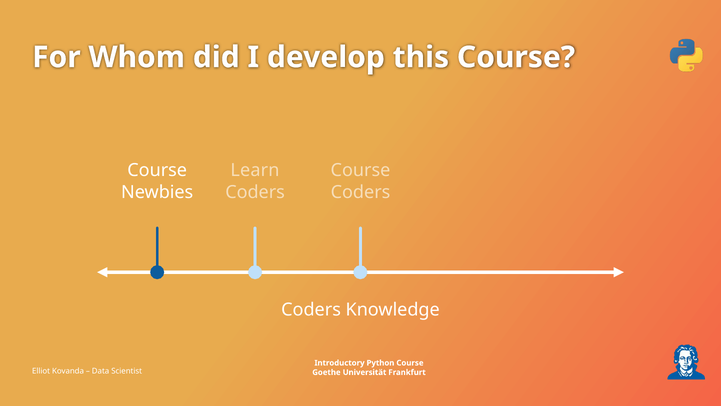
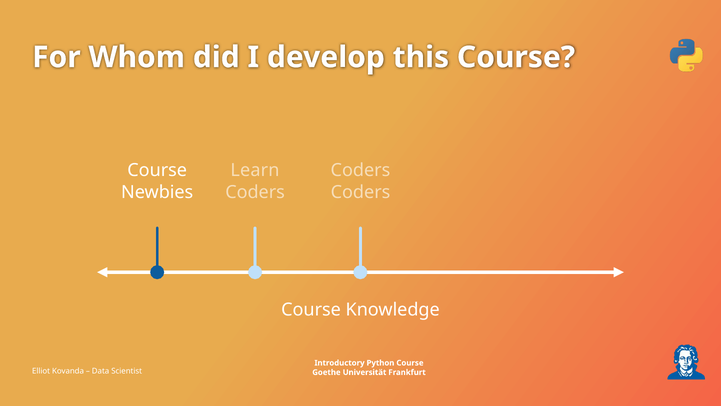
Course at (360, 170): Course -> Coders
Coders at (311, 310): Coders -> Course
